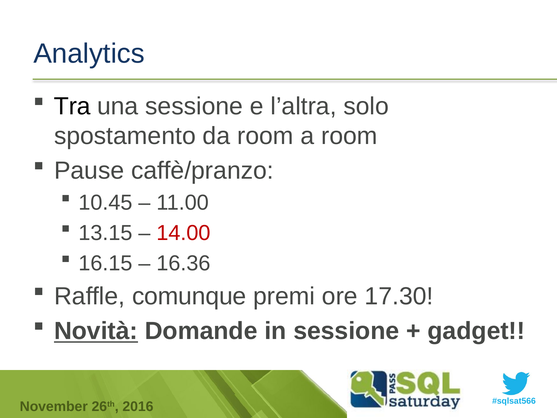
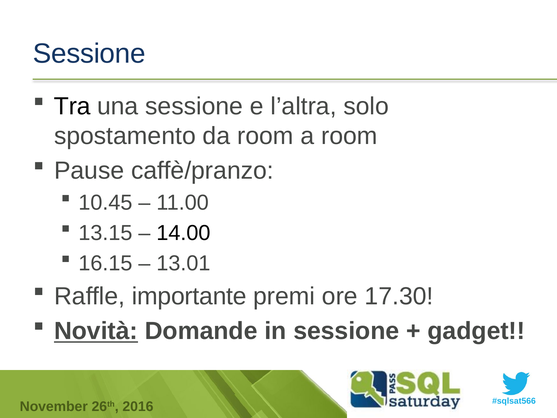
Analytics at (89, 53): Analytics -> Sessione
14.00 colour: red -> black
16.36: 16.36 -> 13.01
comunque: comunque -> importante
